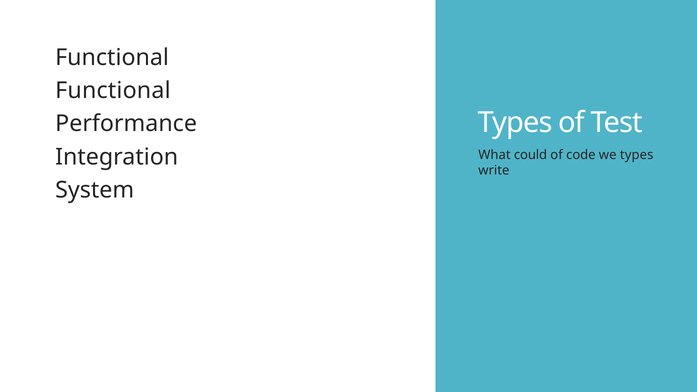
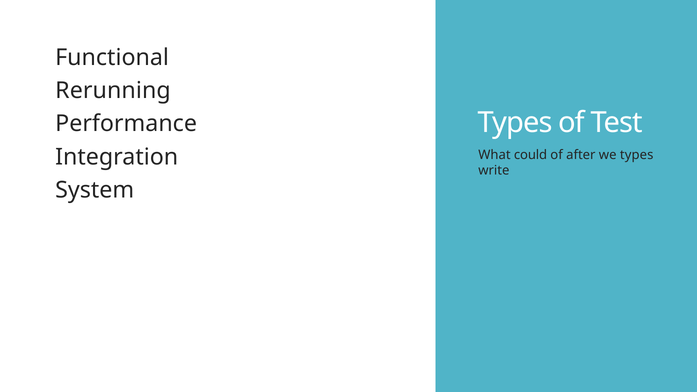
Functional at (113, 91): Functional -> Rerunning
code: code -> after
